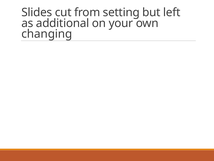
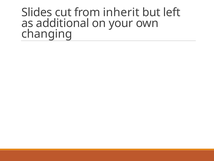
setting: setting -> inherit
